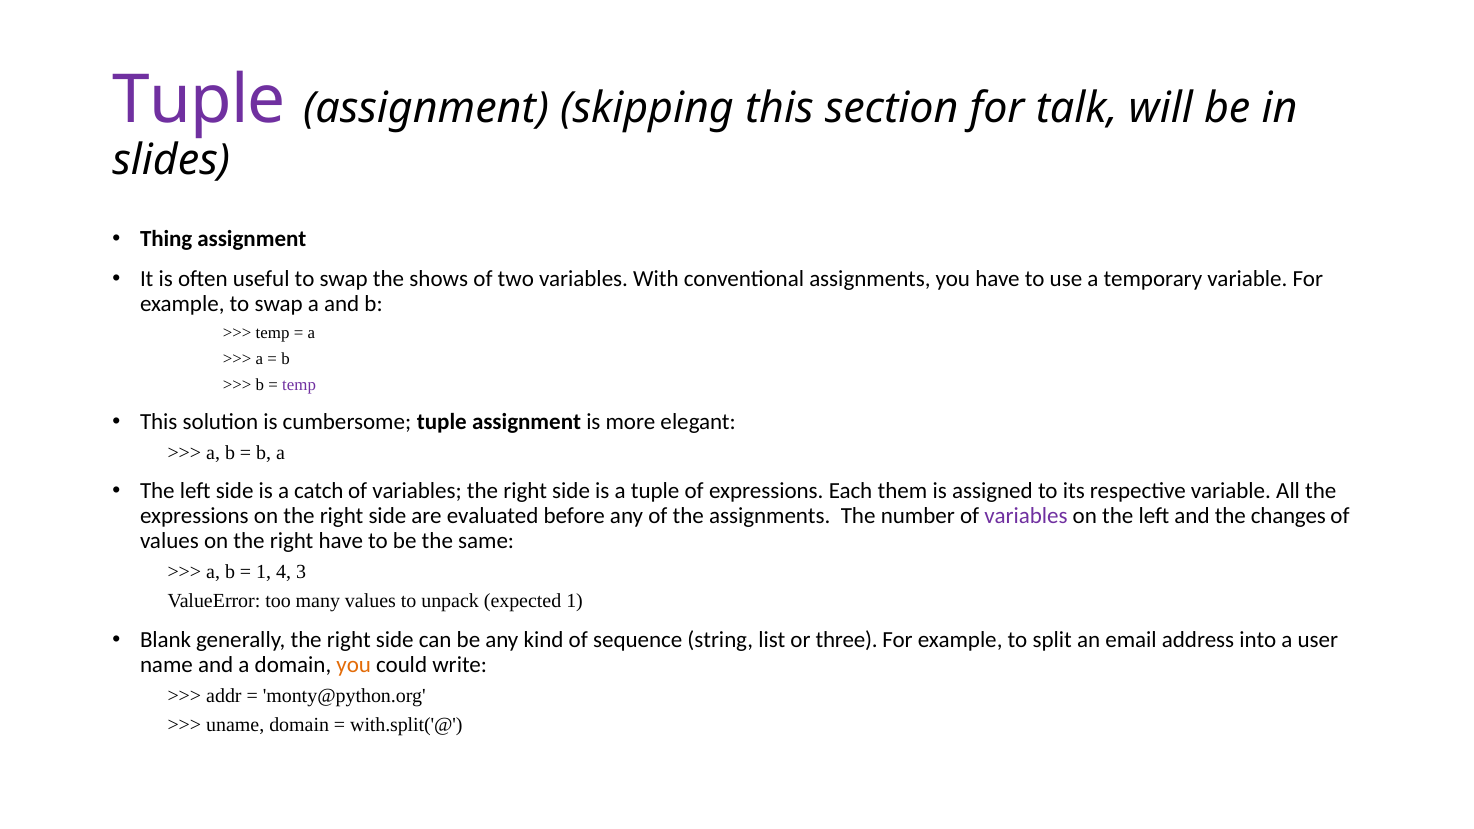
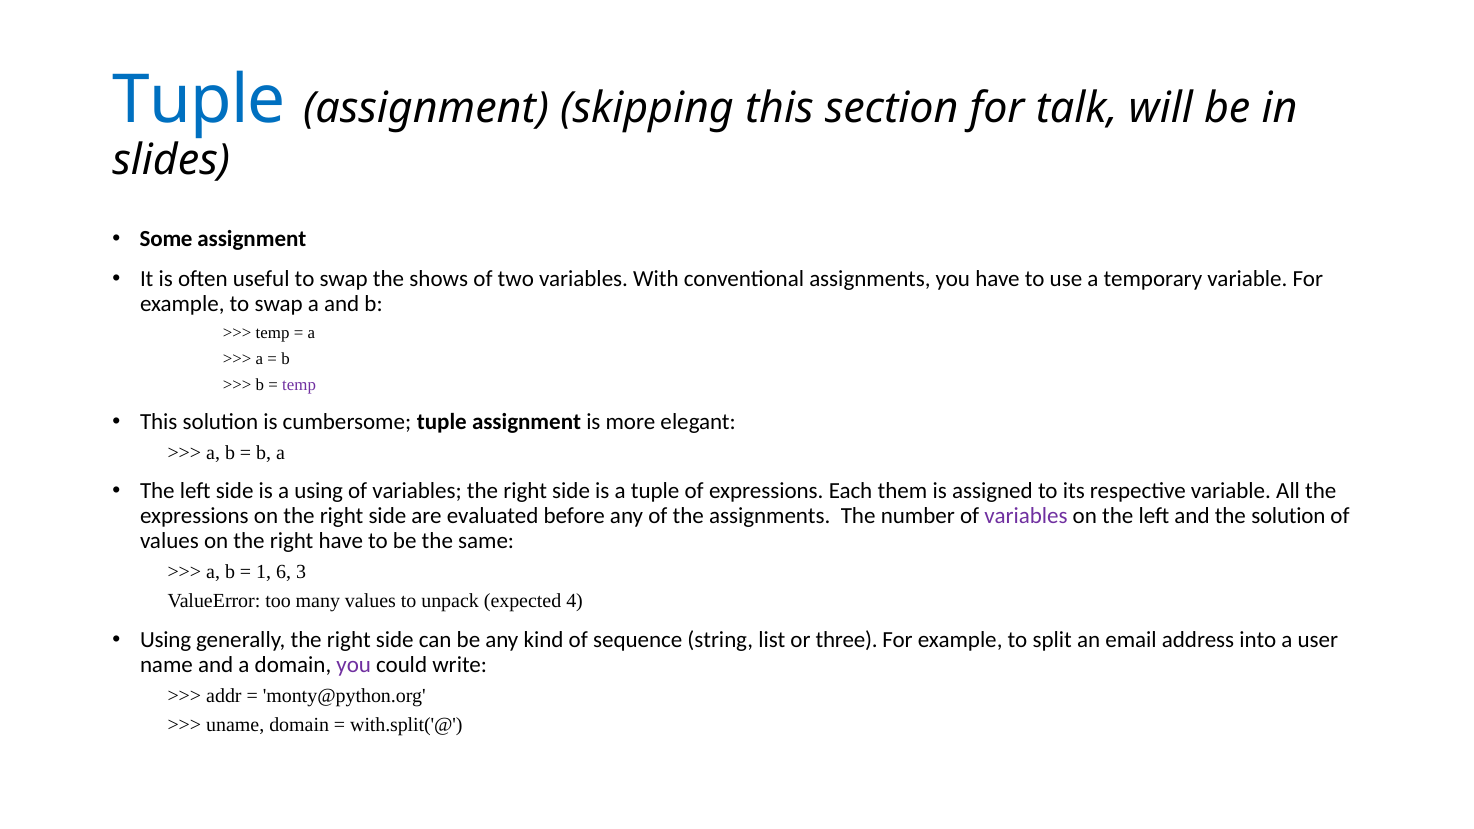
Tuple at (199, 101) colour: purple -> blue
Thing: Thing -> Some
a catch: catch -> using
the changes: changes -> solution
4: 4 -> 6
expected 1: 1 -> 4
Blank at (165, 640): Blank -> Using
you at (354, 665) colour: orange -> purple
